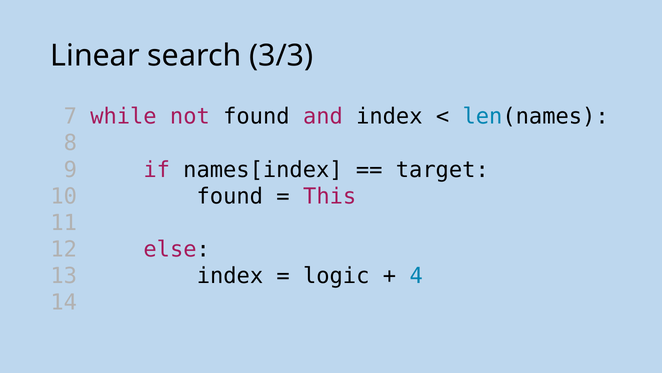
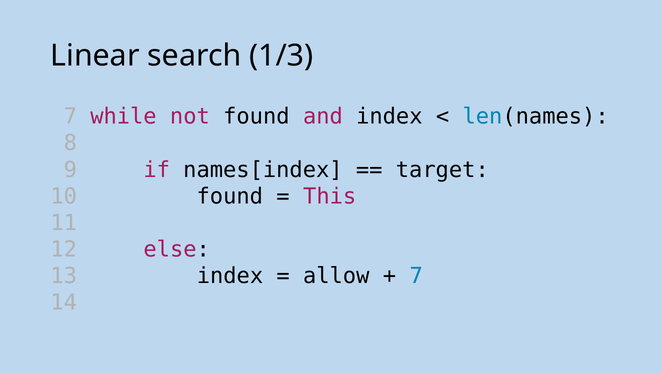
3/3: 3/3 -> 1/3
logic: logic -> allow
4 at (416, 275): 4 -> 7
